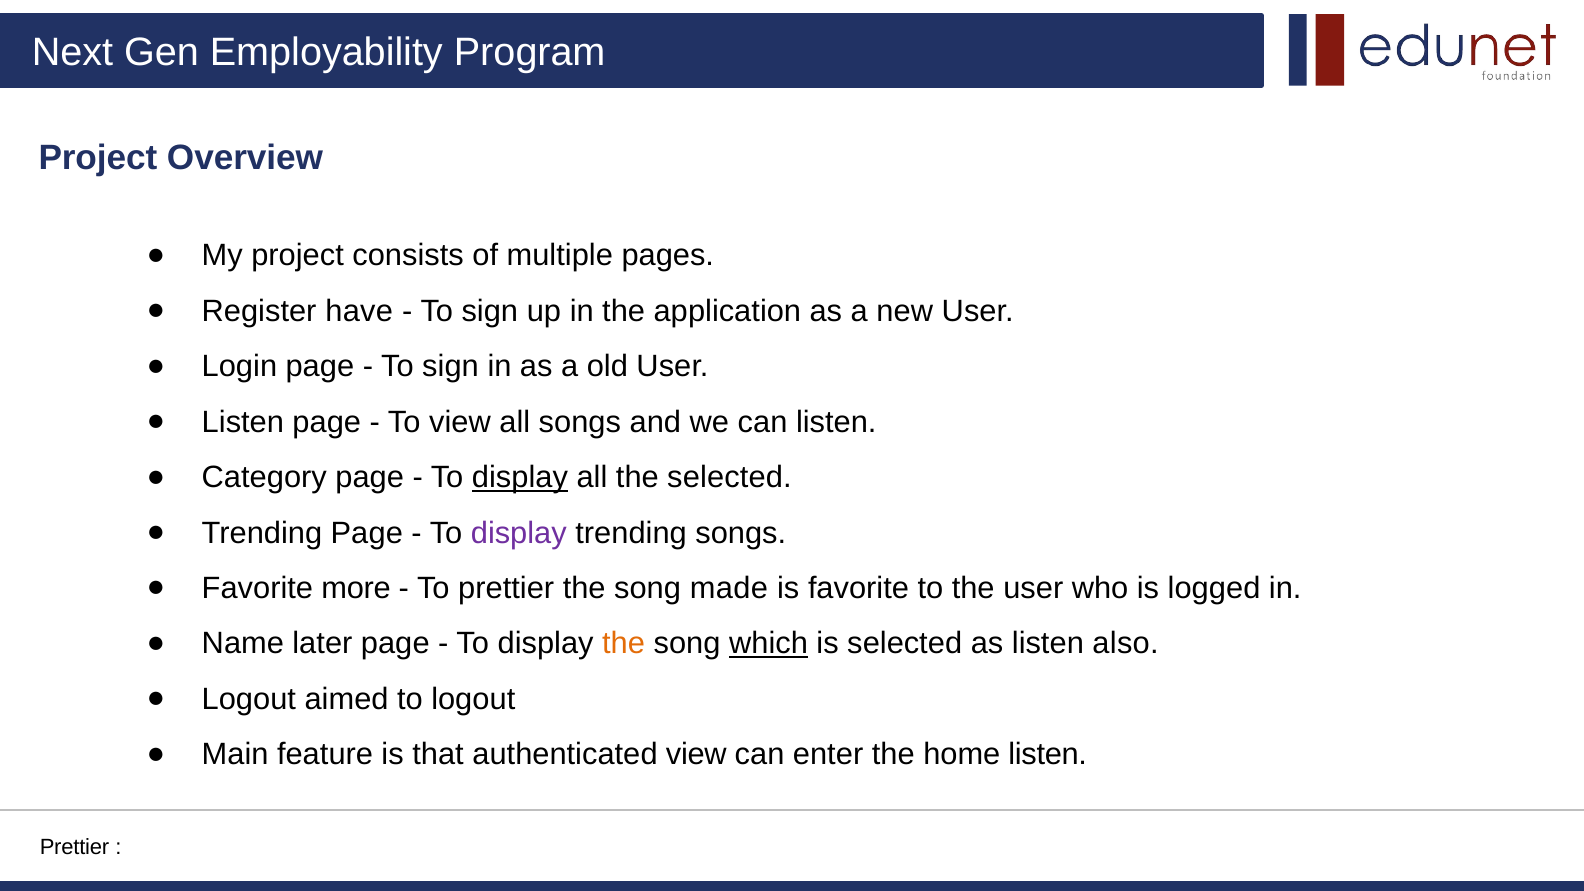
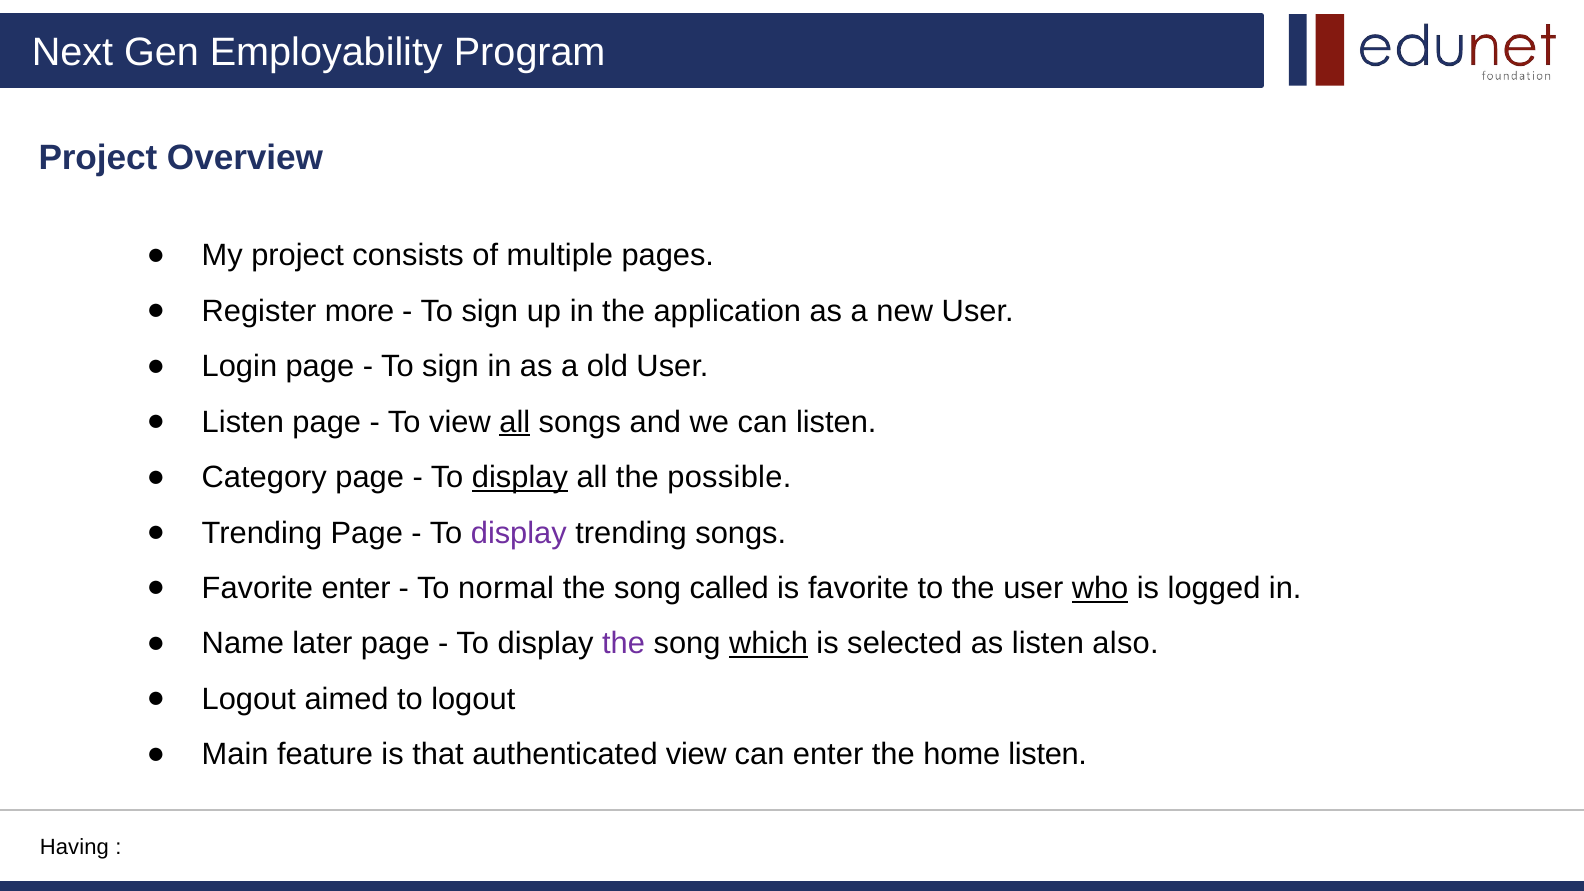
have: have -> more
all at (515, 422) underline: none -> present
the selected: selected -> possible
Favorite more: more -> enter
To prettier: prettier -> normal
made: made -> called
who underline: none -> present
the at (624, 644) colour: orange -> purple
Prettier at (75, 847): Prettier -> Having
